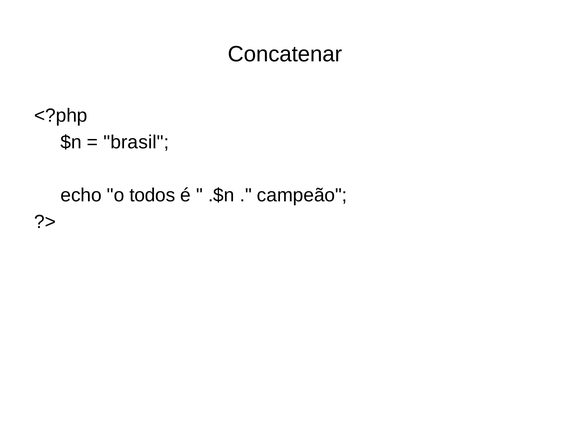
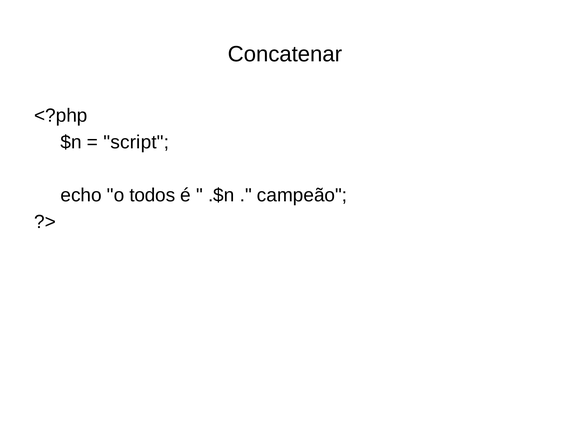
brasil: brasil -> script
